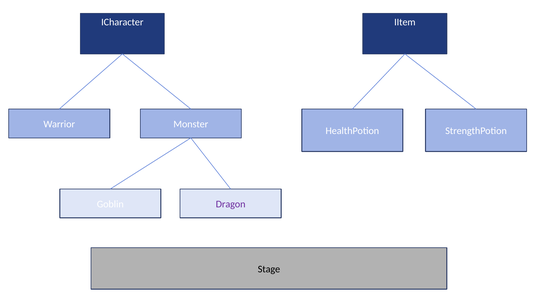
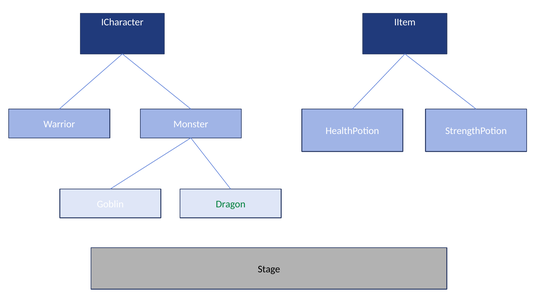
Dragon colour: purple -> green
